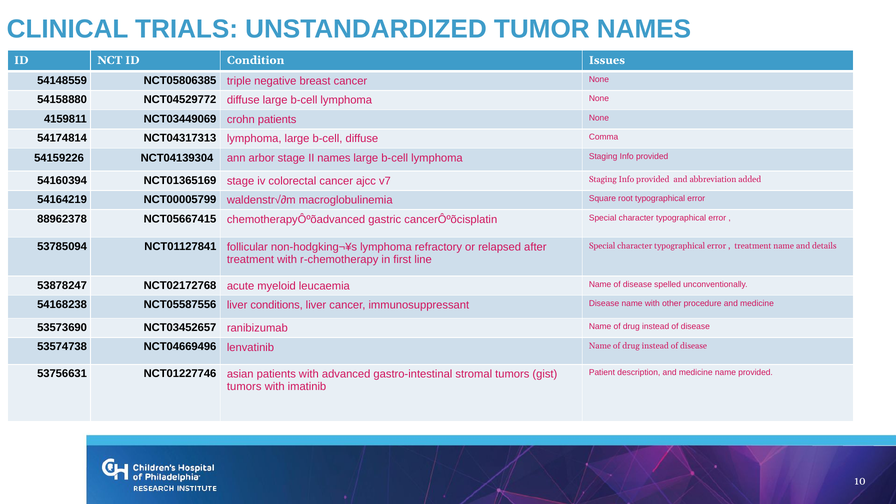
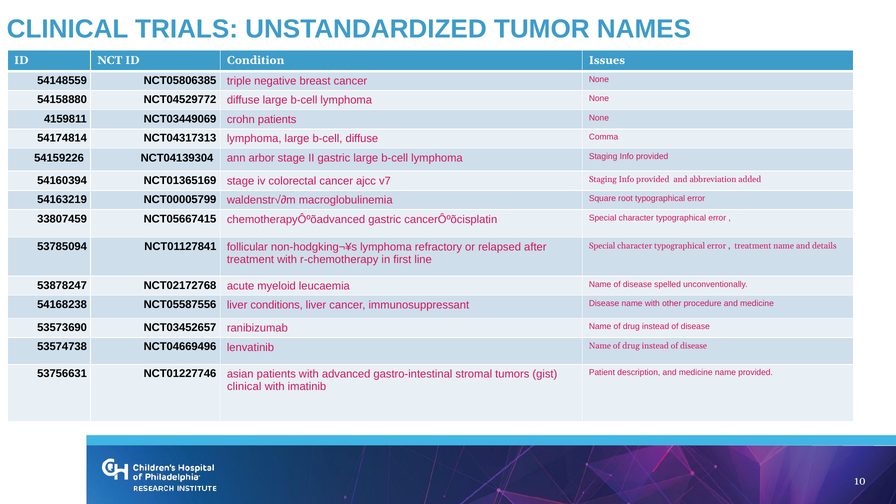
II names: names -> gastric
54164219: 54164219 -> 54163219
88962378: 88962378 -> 33807459
tumors at (244, 387): tumors -> clinical
